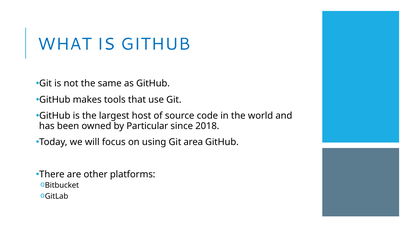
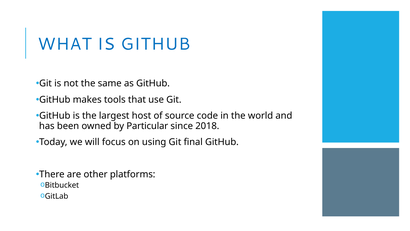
area: area -> final
